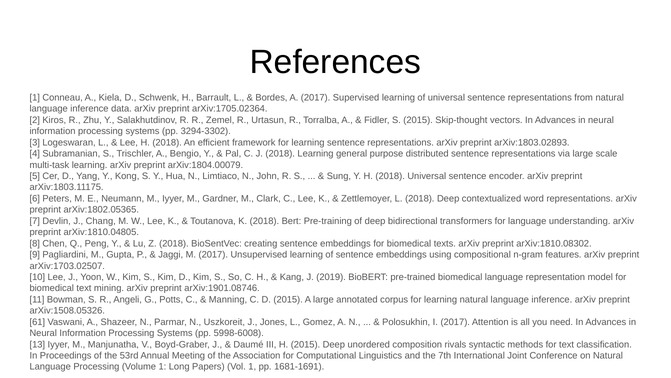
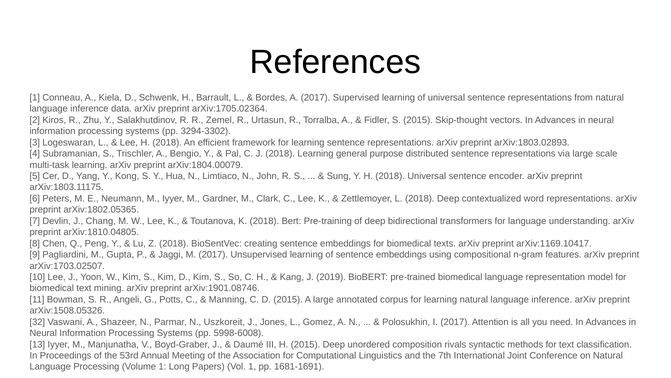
arXiv:1810.08302: arXiv:1810.08302 -> arXiv:1169.10417
61: 61 -> 32
